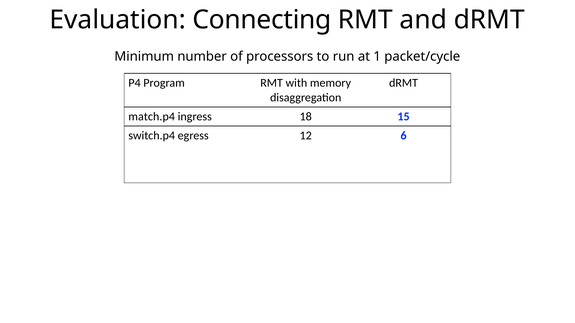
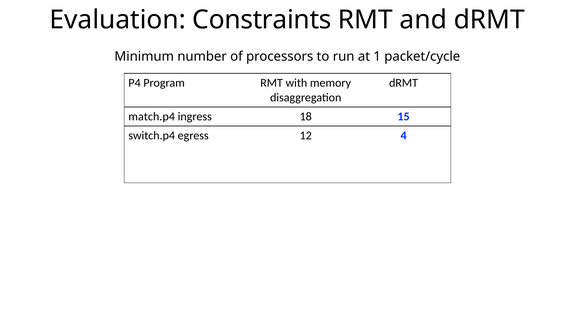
Connecting: Connecting -> Constraints
6: 6 -> 4
